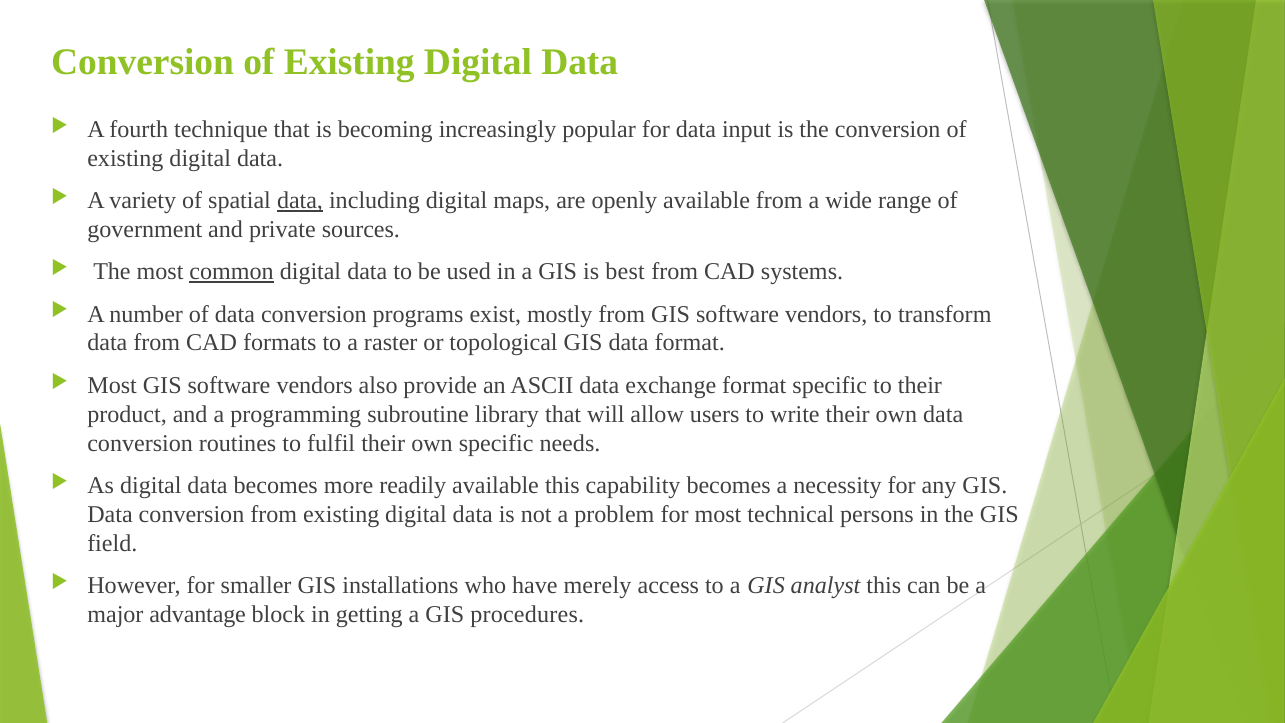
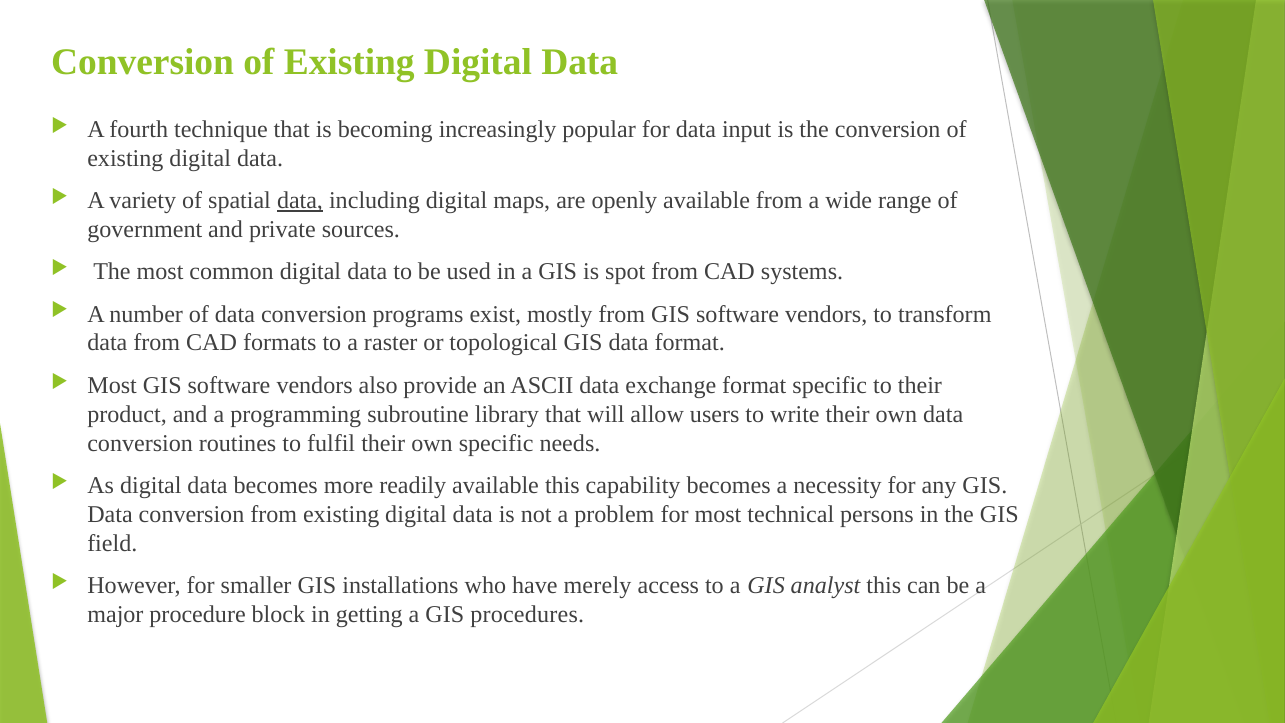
common underline: present -> none
best: best -> spot
advantage: advantage -> procedure
